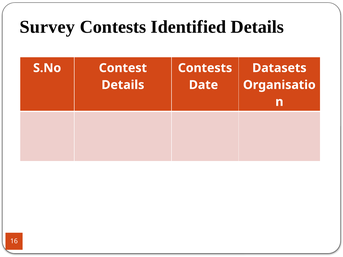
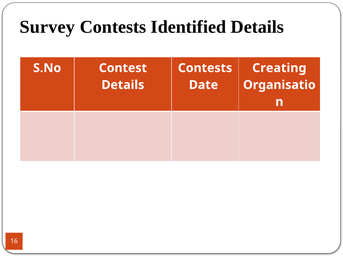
Datasets: Datasets -> Creating
